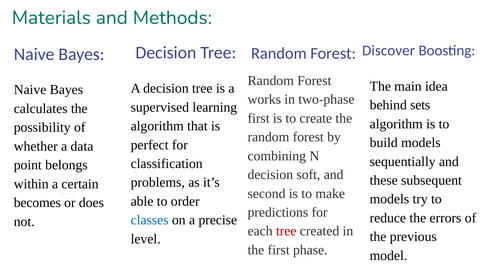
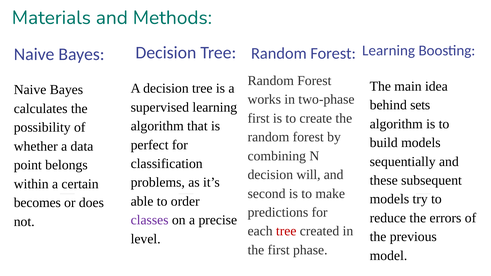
Discover at (389, 50): Discover -> Learning
soft: soft -> will
classes colour: blue -> purple
